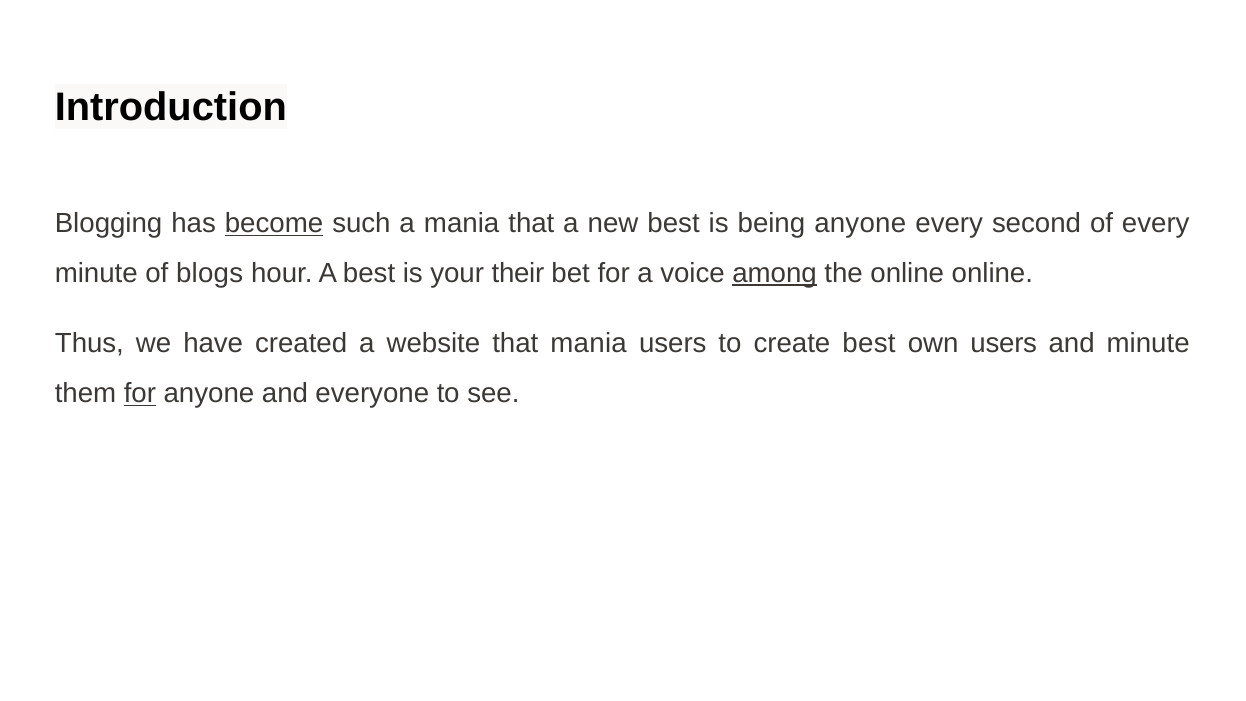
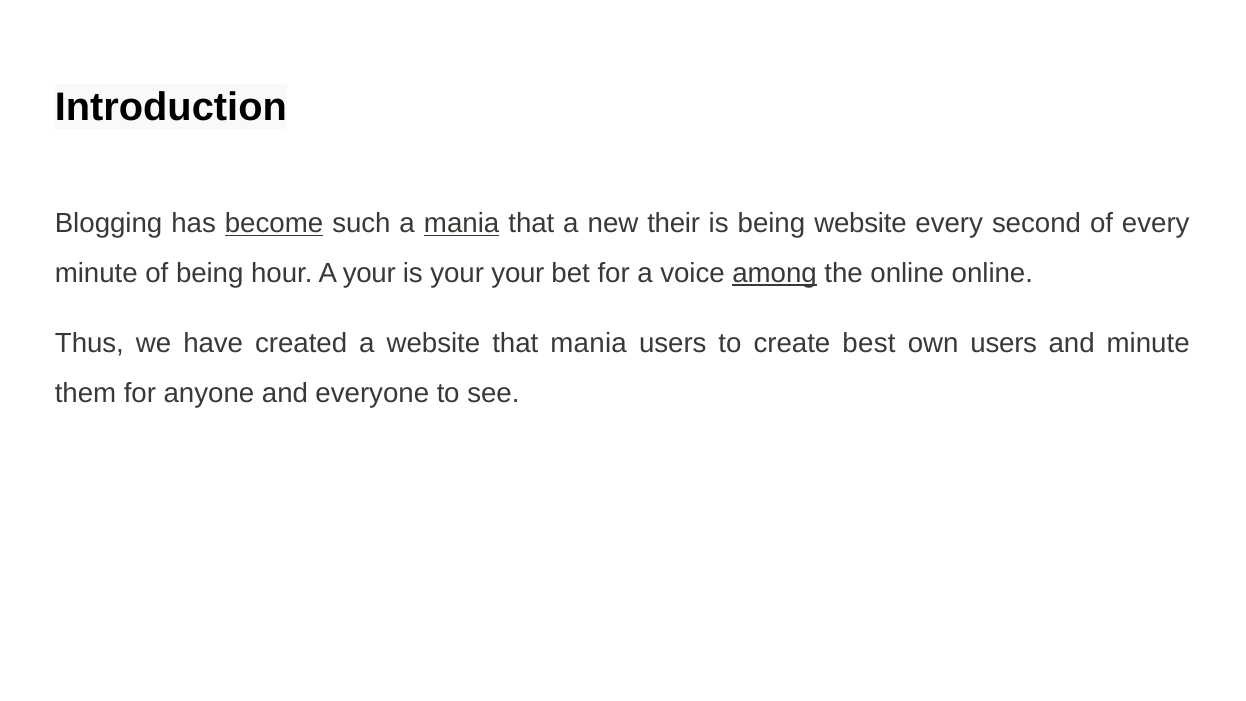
mania at (462, 223) underline: none -> present
new best: best -> their
being anyone: anyone -> website
of blogs: blogs -> being
A best: best -> your
your their: their -> your
for at (140, 393) underline: present -> none
